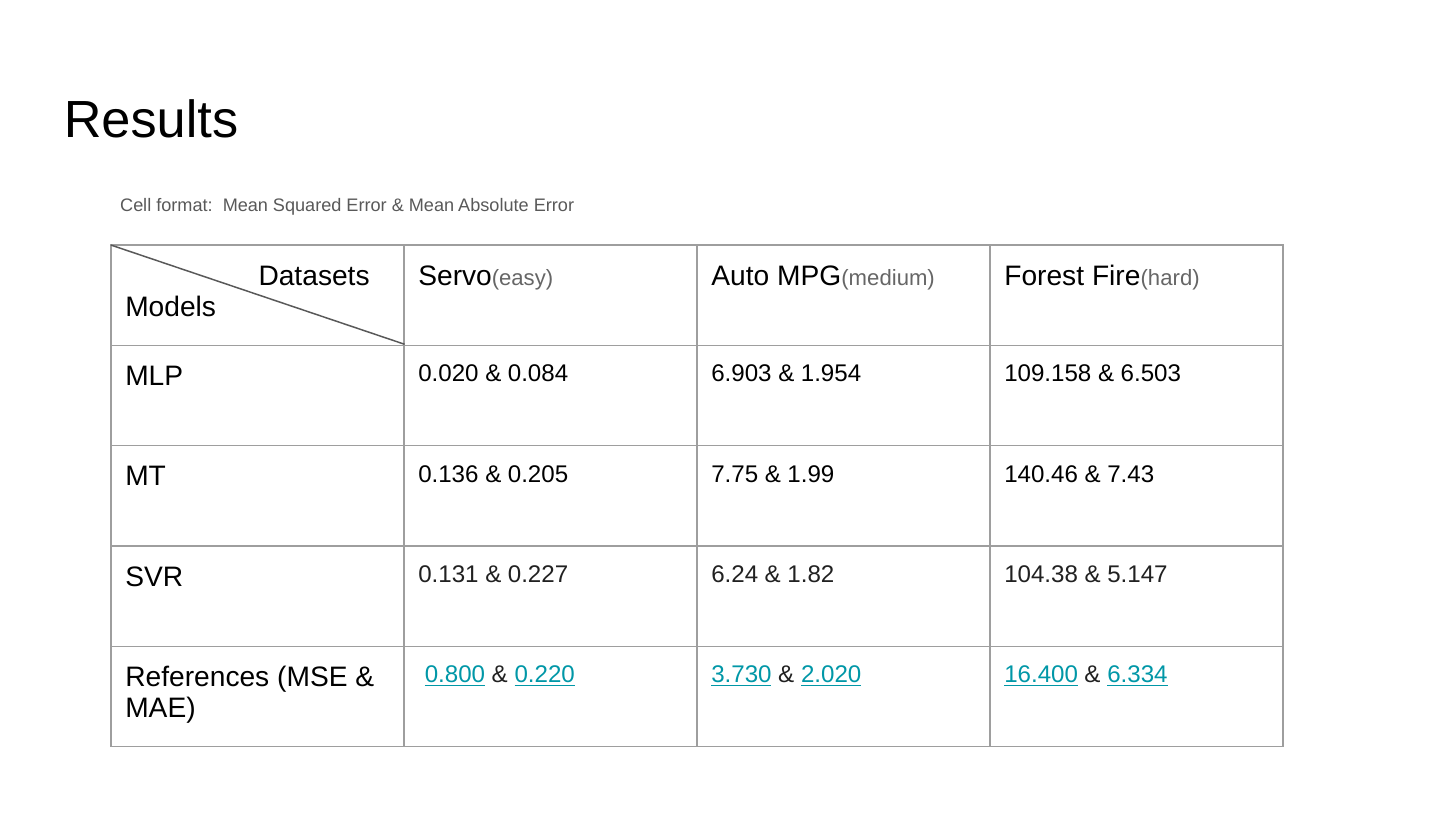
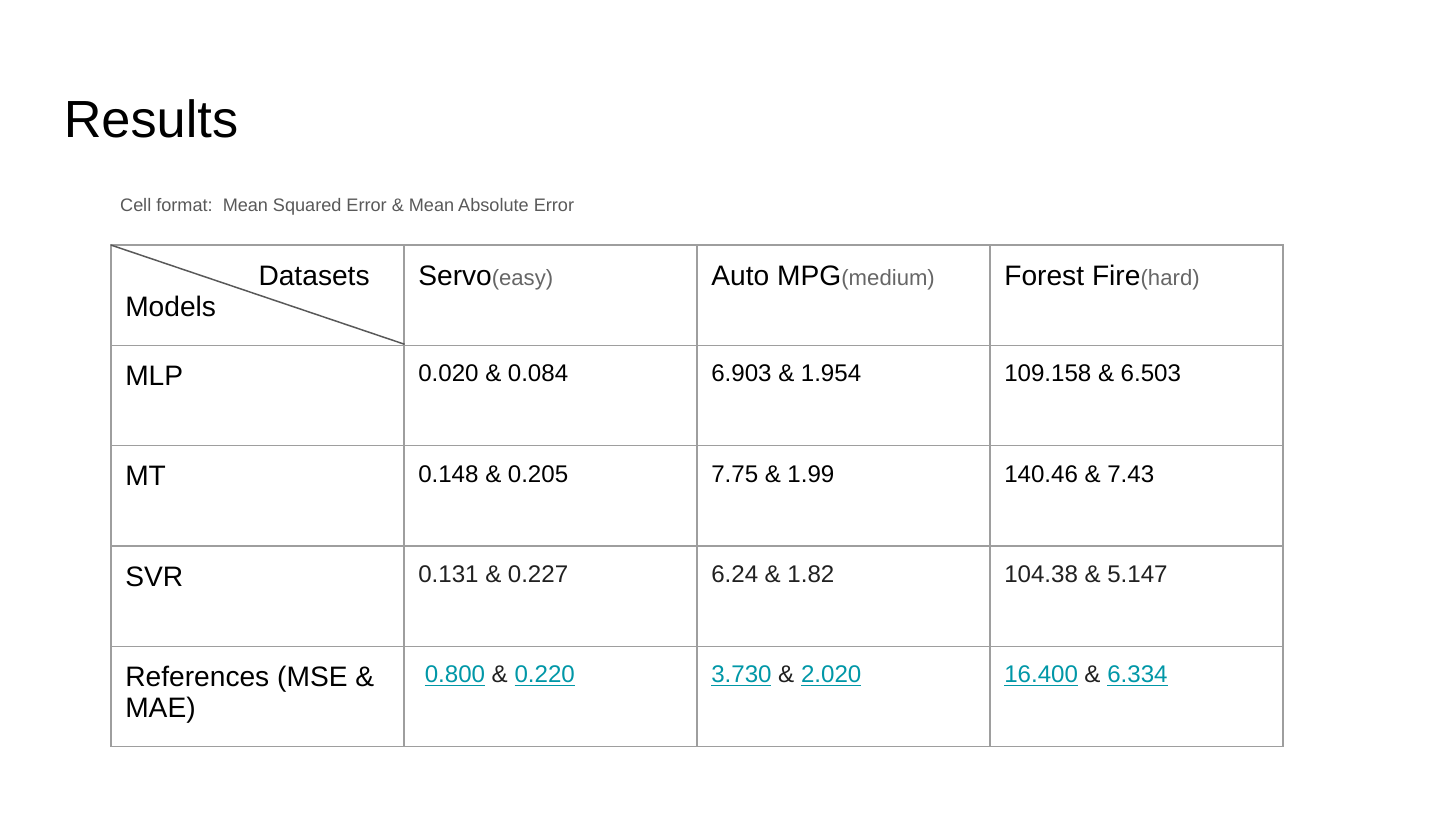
0.136: 0.136 -> 0.148
